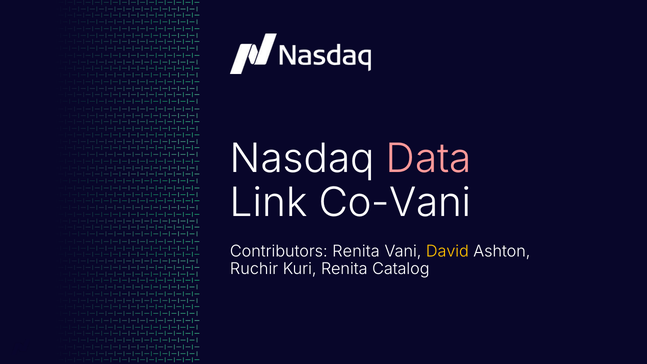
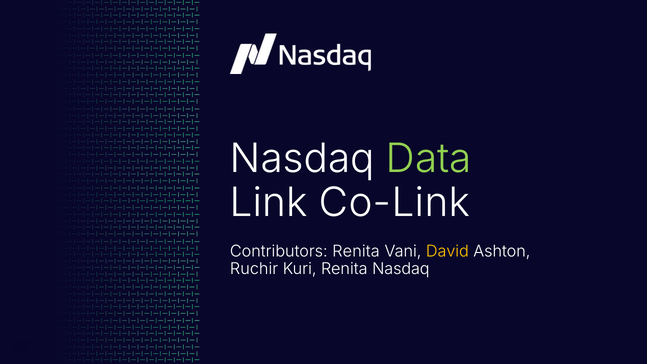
Data colour: pink -> light green
Co-Vani: Co-Vani -> Co-Link
Renita Catalog: Catalog -> Nasdaq
